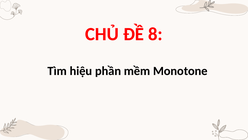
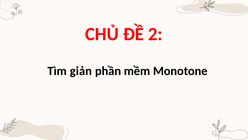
8: 8 -> 2
hiệu: hiệu -> giản
